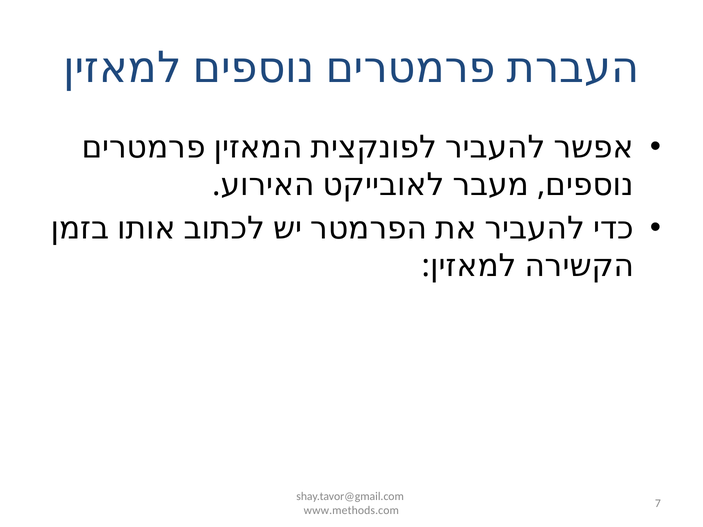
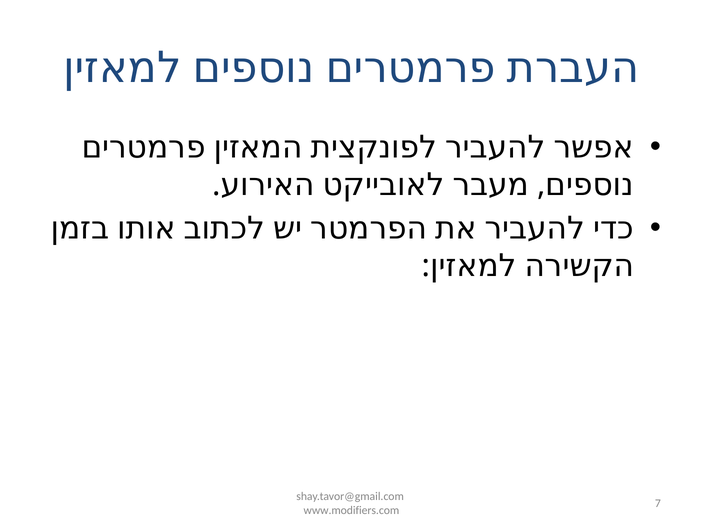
www.methods.com: www.methods.com -> www.modifiers.com
